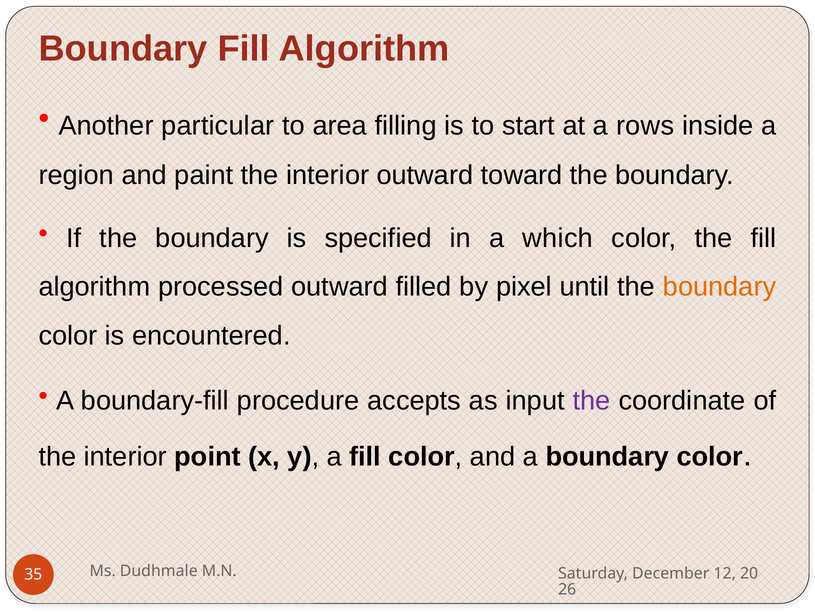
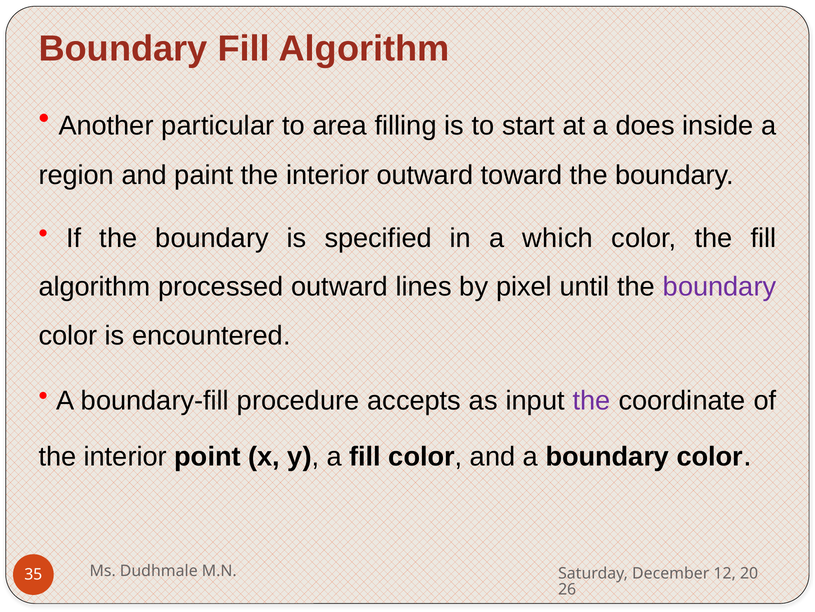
rows: rows -> does
filled: filled -> lines
boundary at (720, 287) colour: orange -> purple
